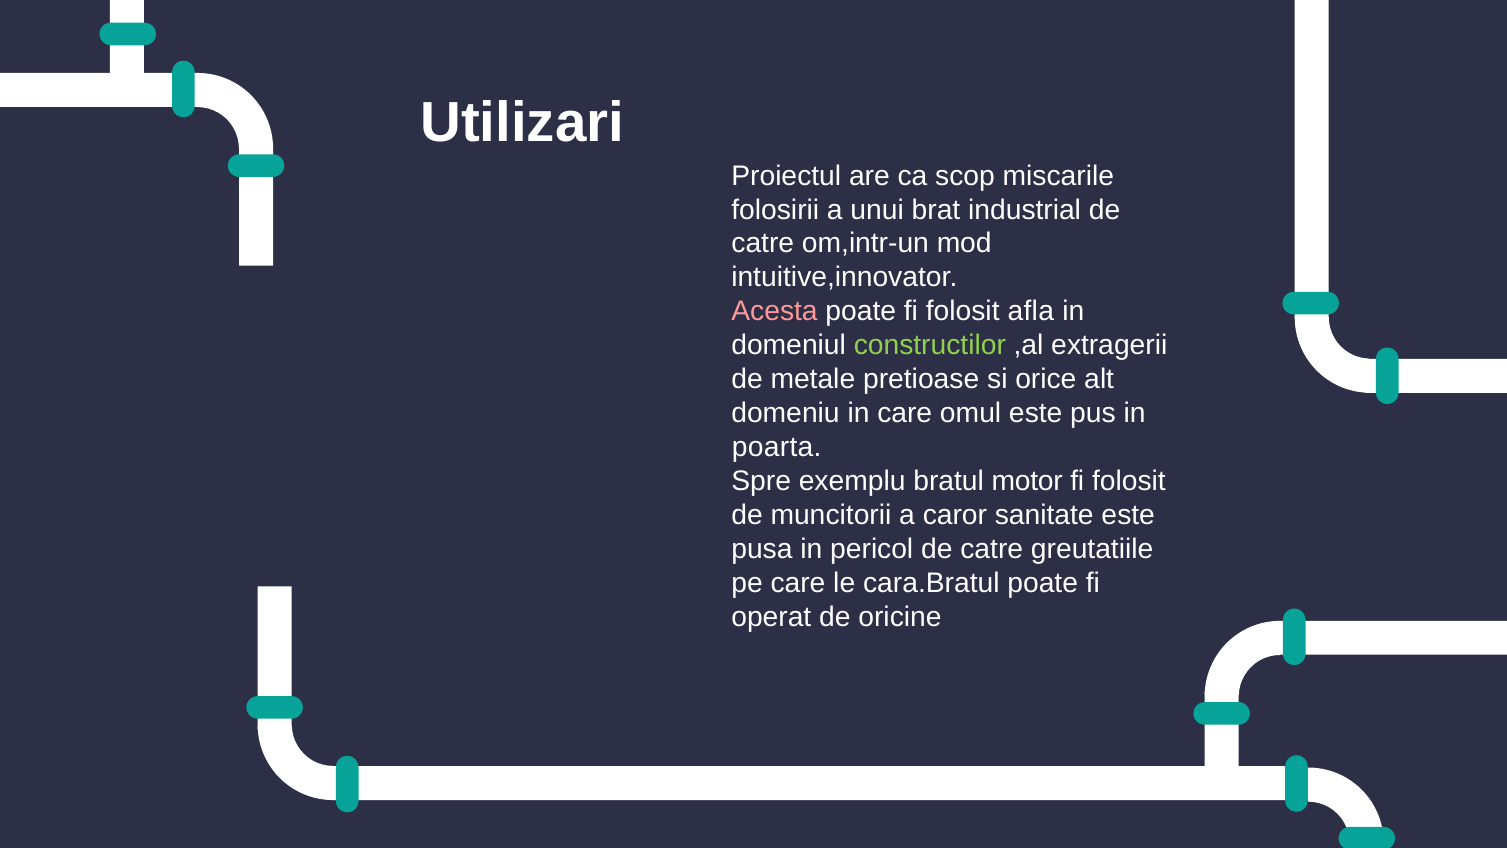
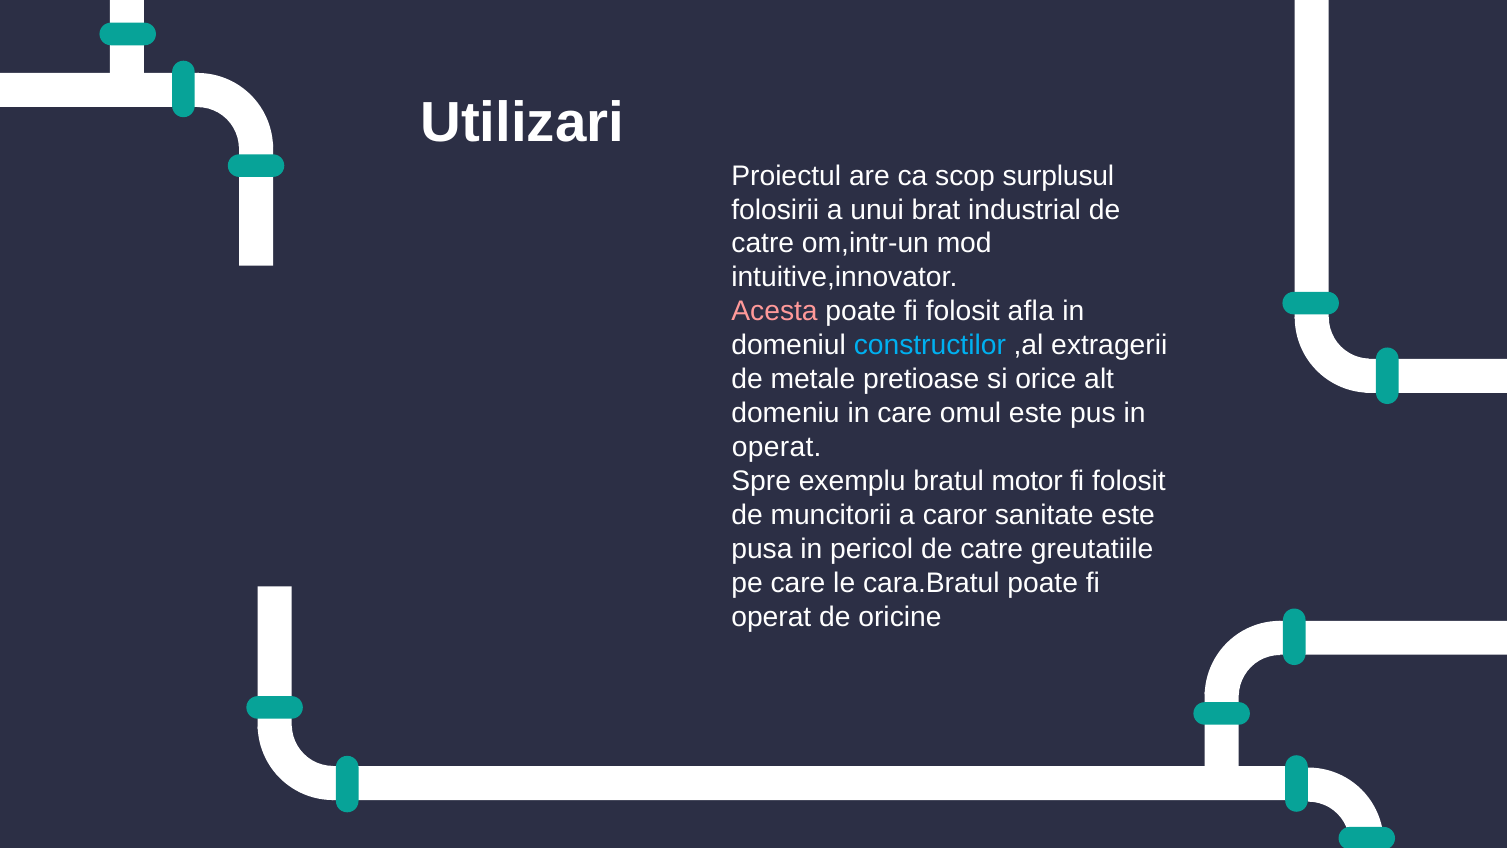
miscarile: miscarile -> surplusul
constructilor colour: light green -> light blue
poarta at (777, 447): poarta -> operat
